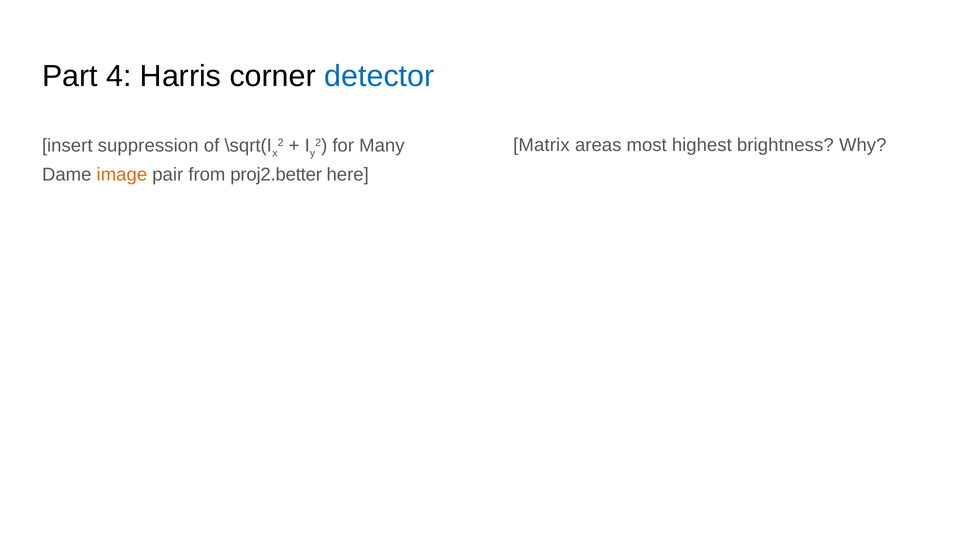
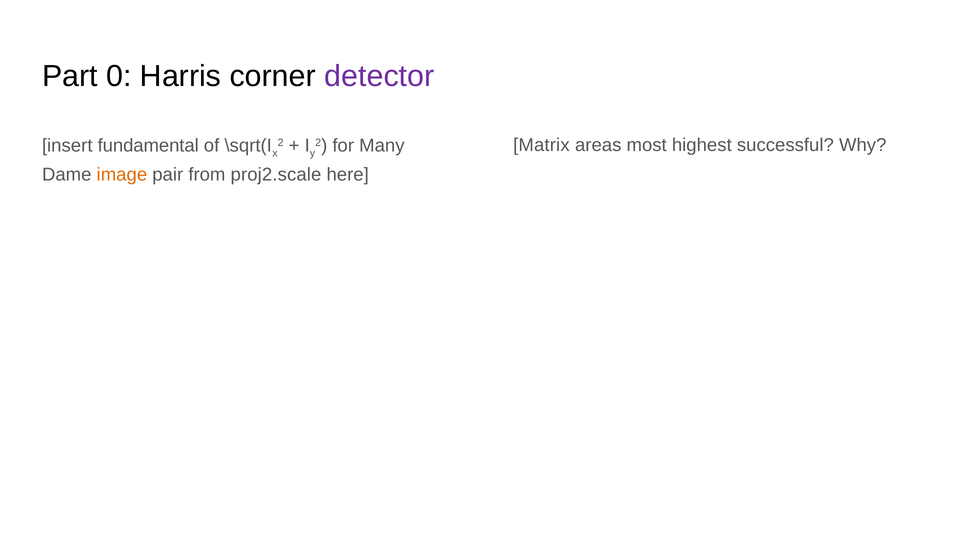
4: 4 -> 0
detector colour: blue -> purple
brightness: brightness -> successful
suppression: suppression -> fundamental
proj2.better: proj2.better -> proj2.scale
